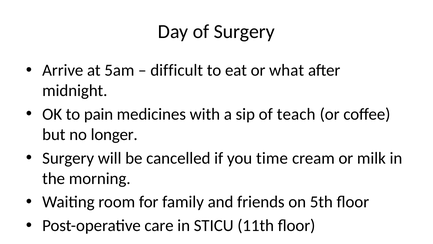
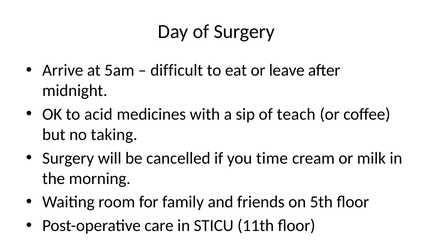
what: what -> leave
pain: pain -> acid
longer: longer -> taking
